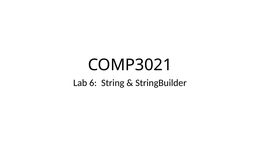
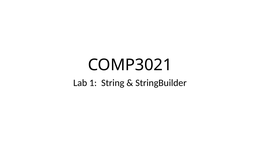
6: 6 -> 1
